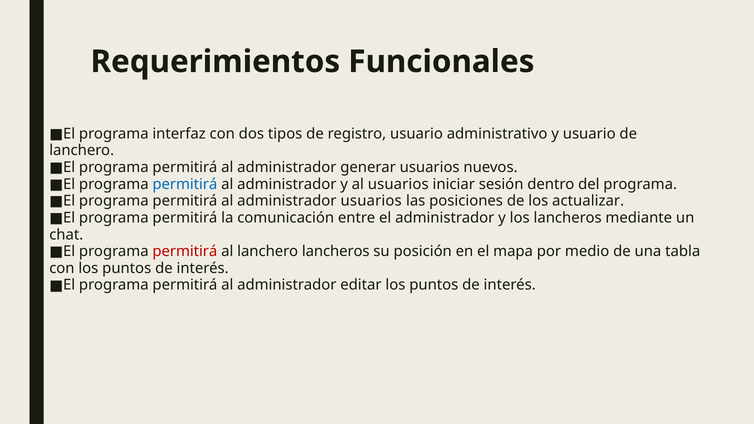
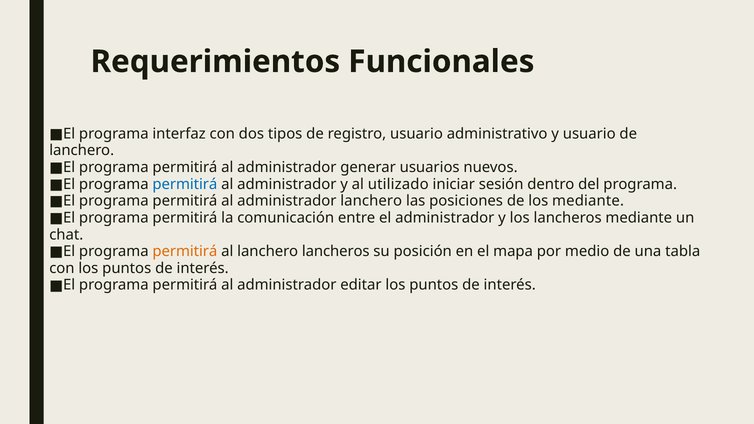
al usuarios: usuarios -> utilizado
administrador usuarios: usuarios -> lanchero
los actualizar: actualizar -> mediante
permitirá at (185, 251) colour: red -> orange
